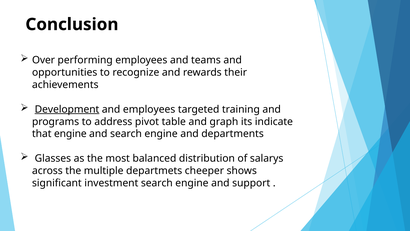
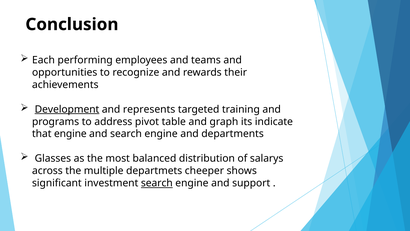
Over: Over -> Each
and employees: employees -> represents
search at (157, 183) underline: none -> present
